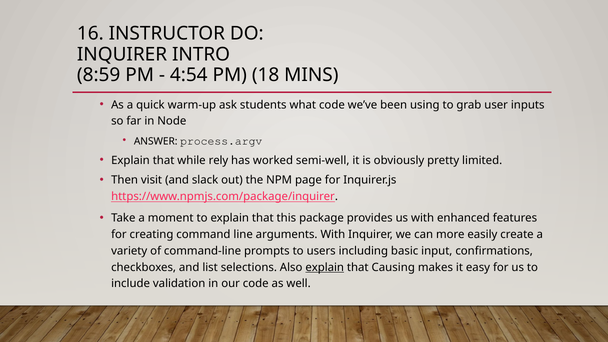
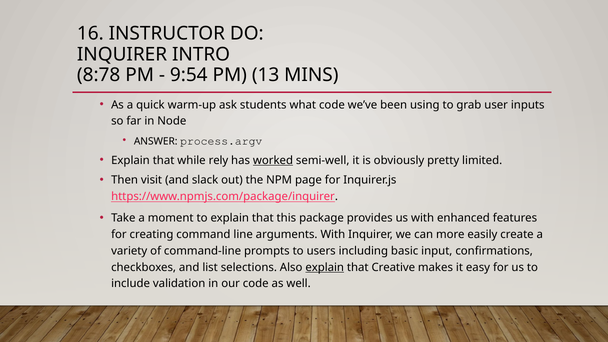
8:59: 8:59 -> 8:78
4:54: 4:54 -> 9:54
18: 18 -> 13
worked underline: none -> present
Causing: Causing -> Creative
